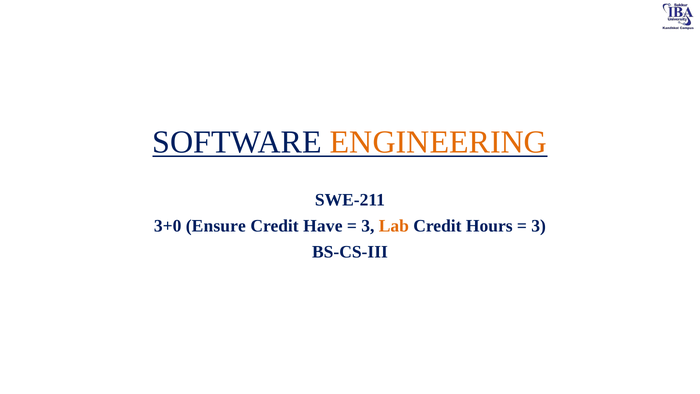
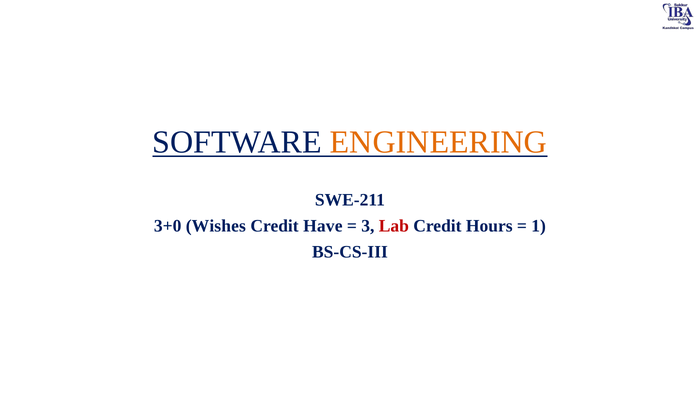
Ensure: Ensure -> Wishes
Lab colour: orange -> red
3 at (539, 226): 3 -> 1
